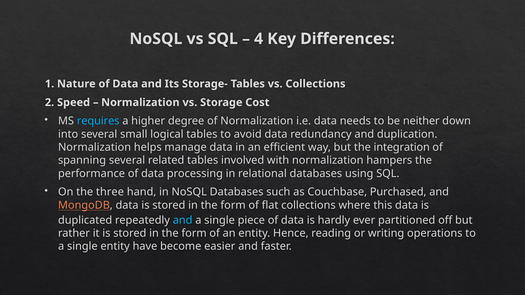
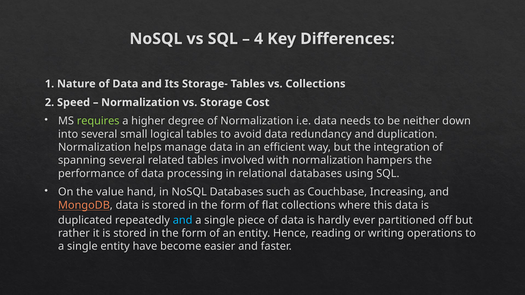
requires colour: light blue -> light green
three: three -> value
Purchased: Purchased -> Increasing
